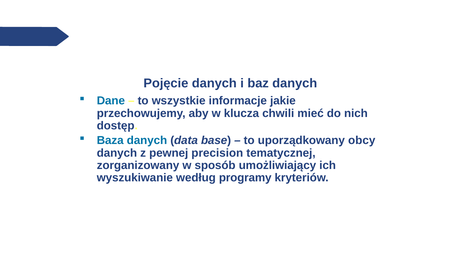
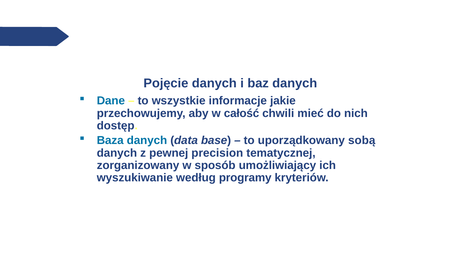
klucza: klucza -> całość
obcy: obcy -> sobą
